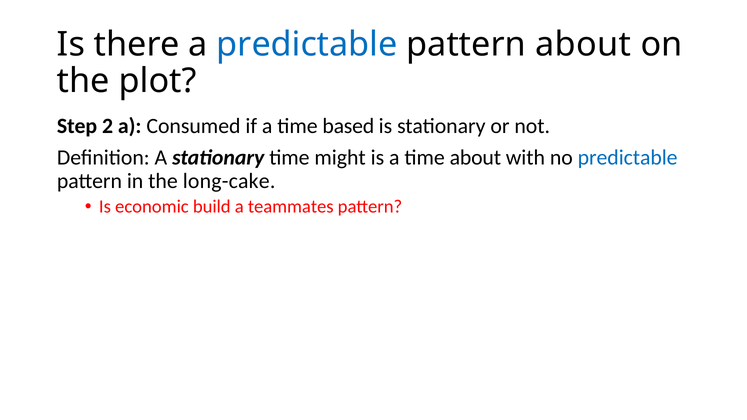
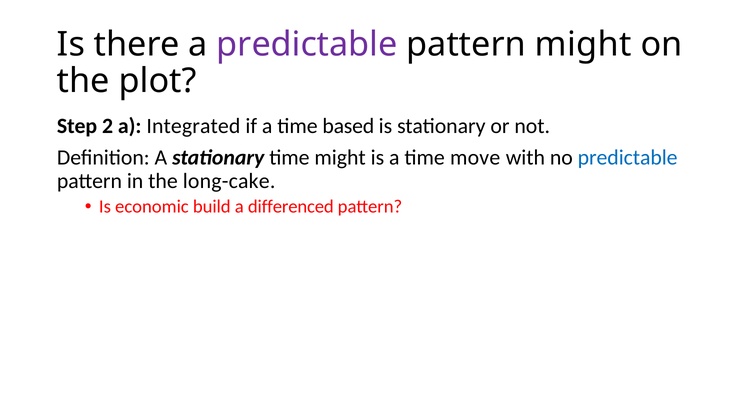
predictable at (307, 44) colour: blue -> purple
pattern about: about -> might
Consumed: Consumed -> Integrated
time about: about -> move
teammates: teammates -> differenced
